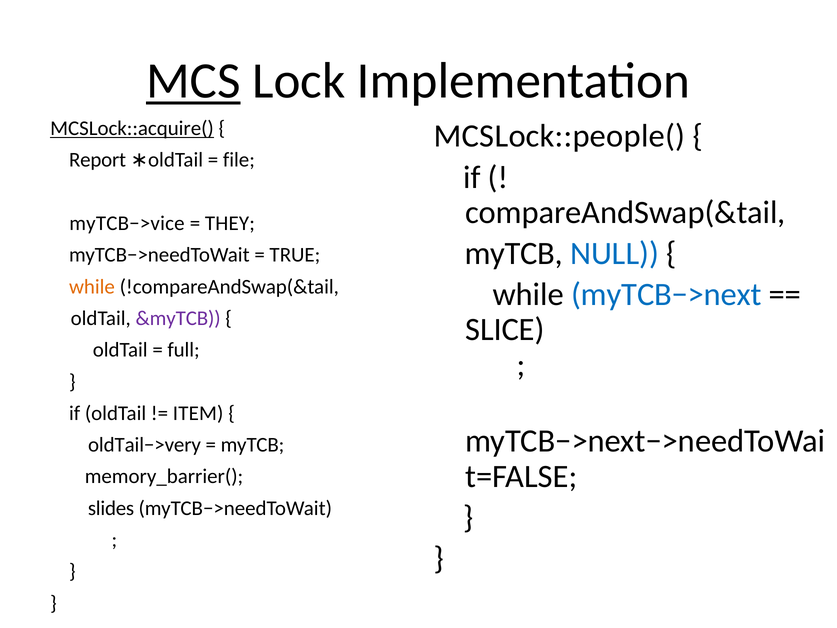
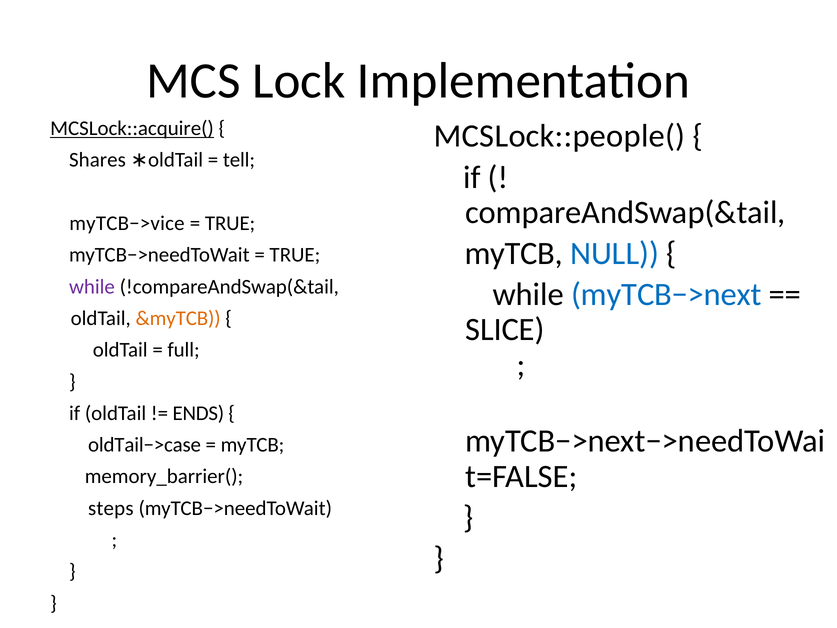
MCS underline: present -> none
Report: Report -> Shares
file: file -> tell
THEY at (230, 223): THEY -> TRUE
while at (92, 287) colour: orange -> purple
&myTCB colour: purple -> orange
ITEM: ITEM -> ENDS
oldTail−>very: oldTail−>very -> oldTail−>case
slides: slides -> steps
